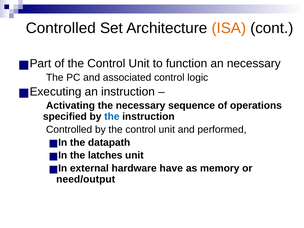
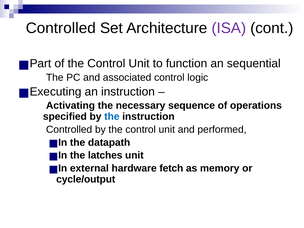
ISA colour: orange -> purple
an necessary: necessary -> sequential
have: have -> fetch
need/output: need/output -> cycle/output
